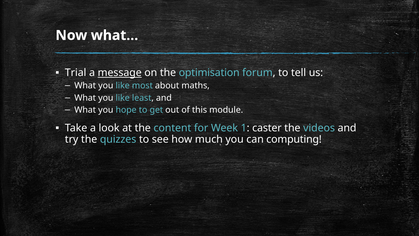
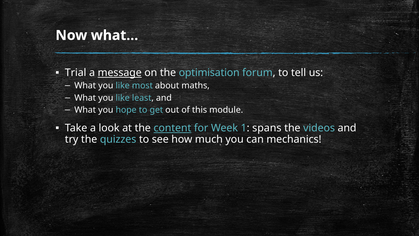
content underline: none -> present
caster: caster -> spans
computing: computing -> mechanics
